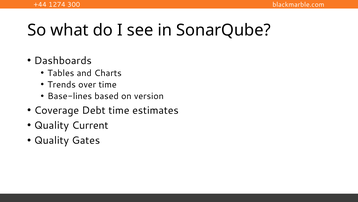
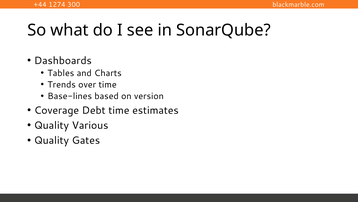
Current: Current -> Various
